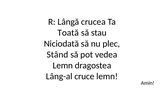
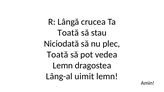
Stând at (57, 55): Stând -> Toată
cruce: cruce -> uimit
